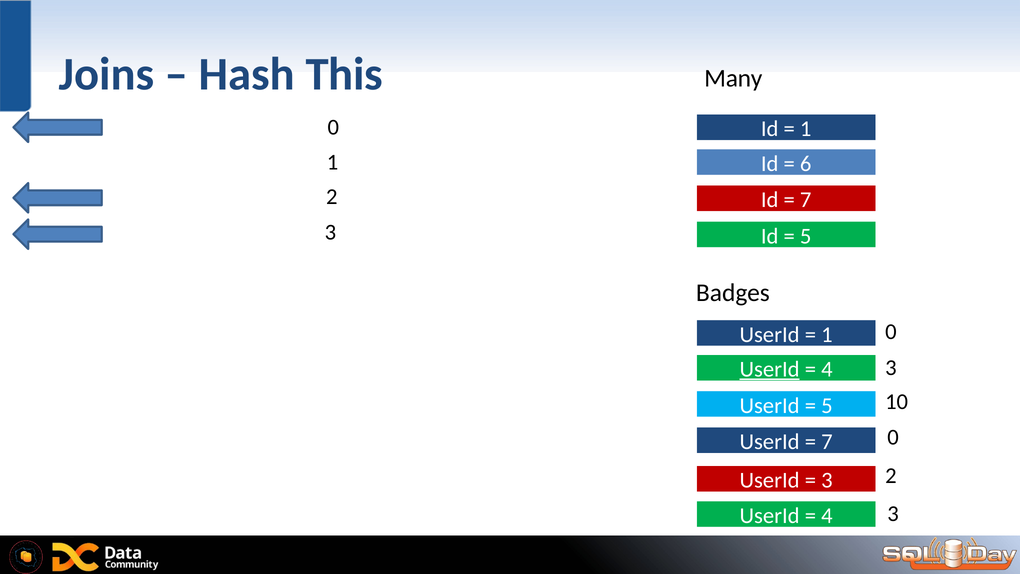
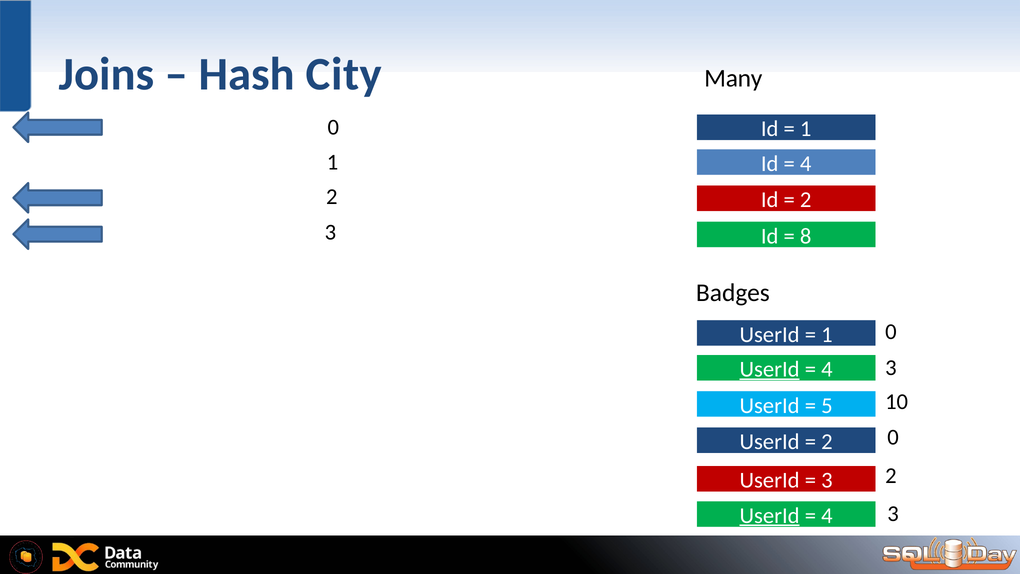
This: This -> City
6 at (806, 164): 6 -> 4
7 at (806, 200): 7 -> 2
5 at (806, 236): 5 -> 8
7 at (827, 442): 7 -> 2
UserId at (770, 515) underline: none -> present
